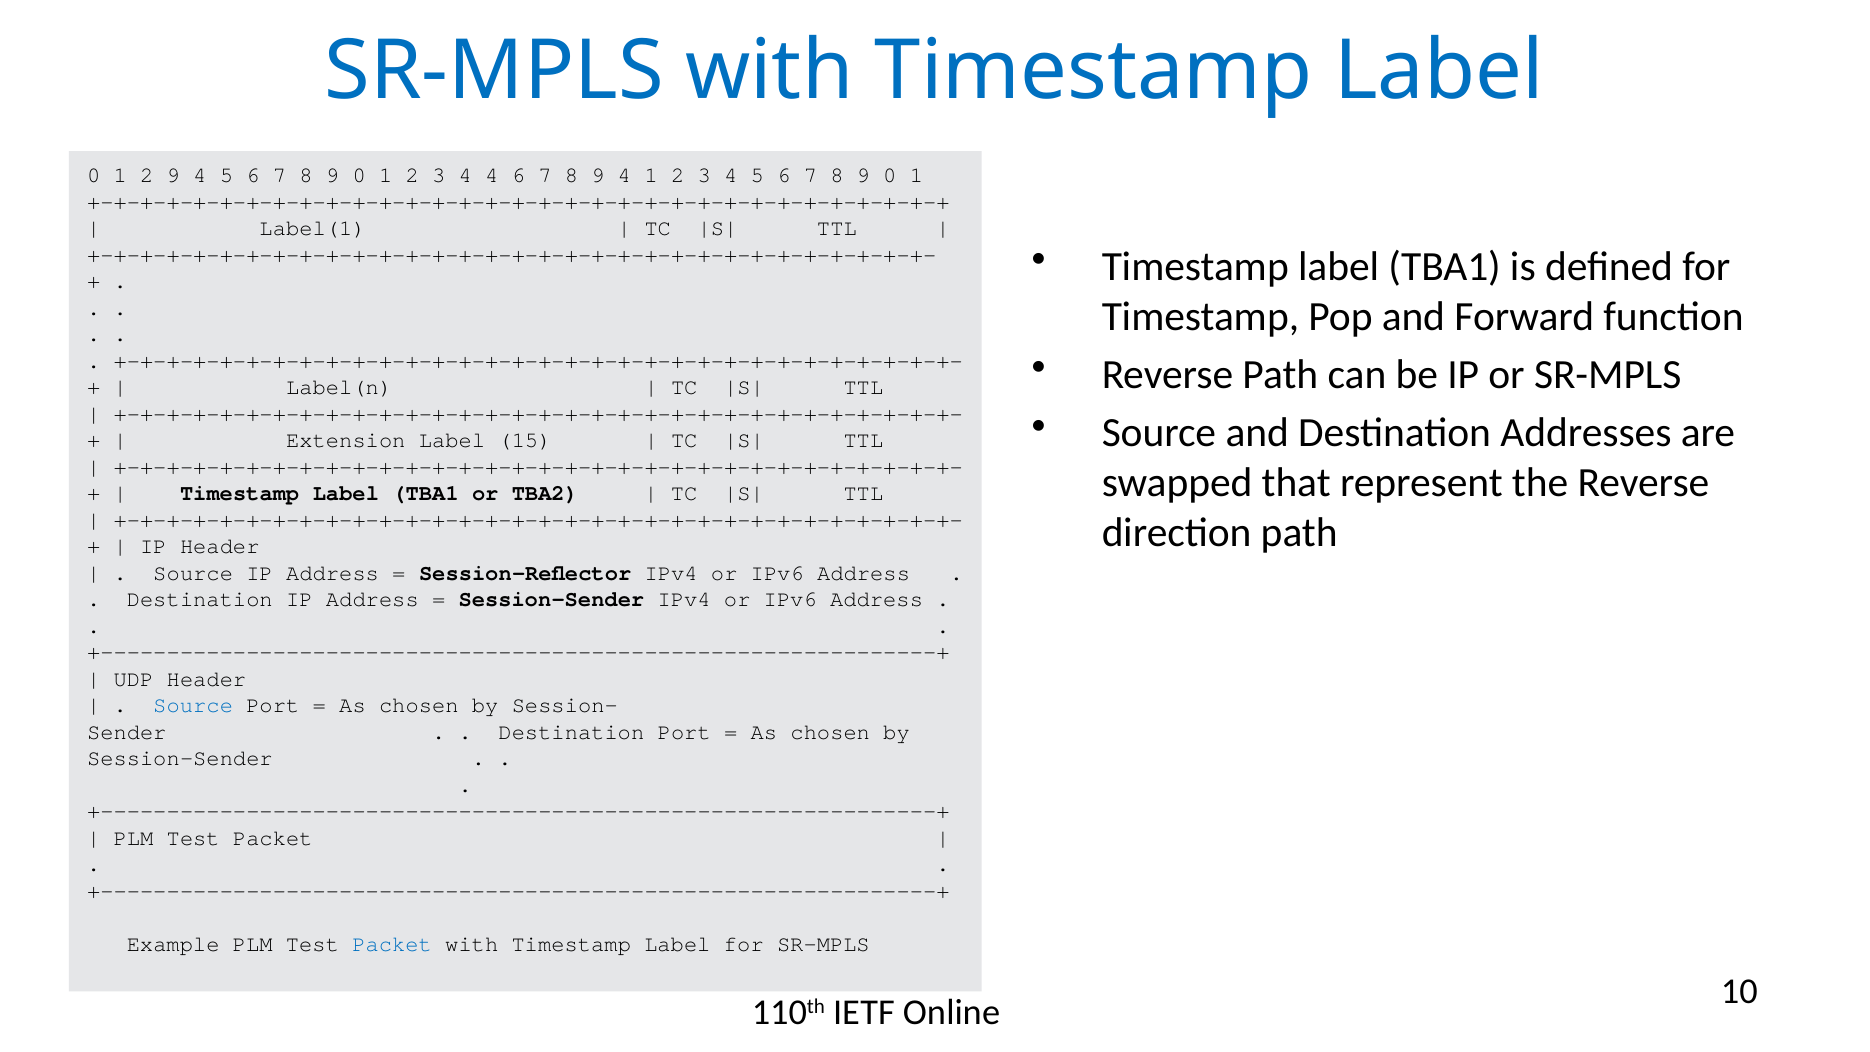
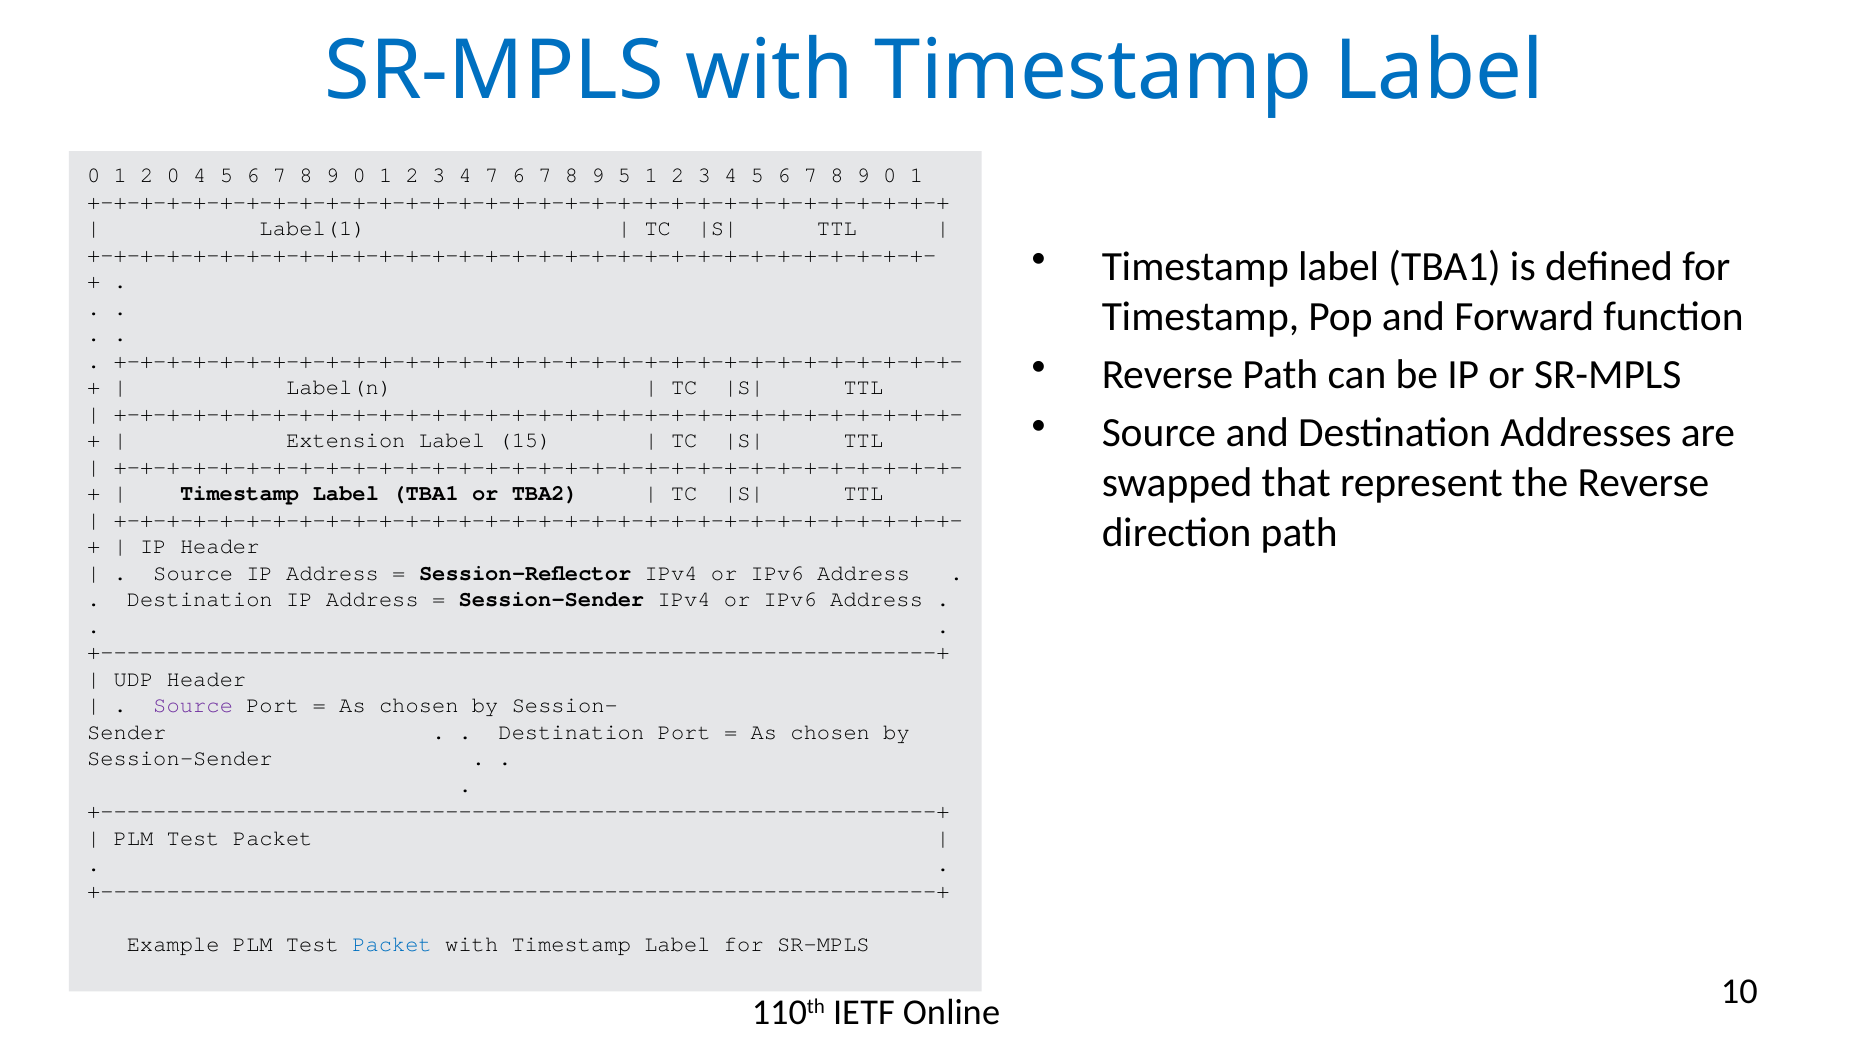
2 9: 9 -> 0
4 4: 4 -> 7
8 9 4: 4 -> 5
Source at (193, 705) colour: blue -> purple
